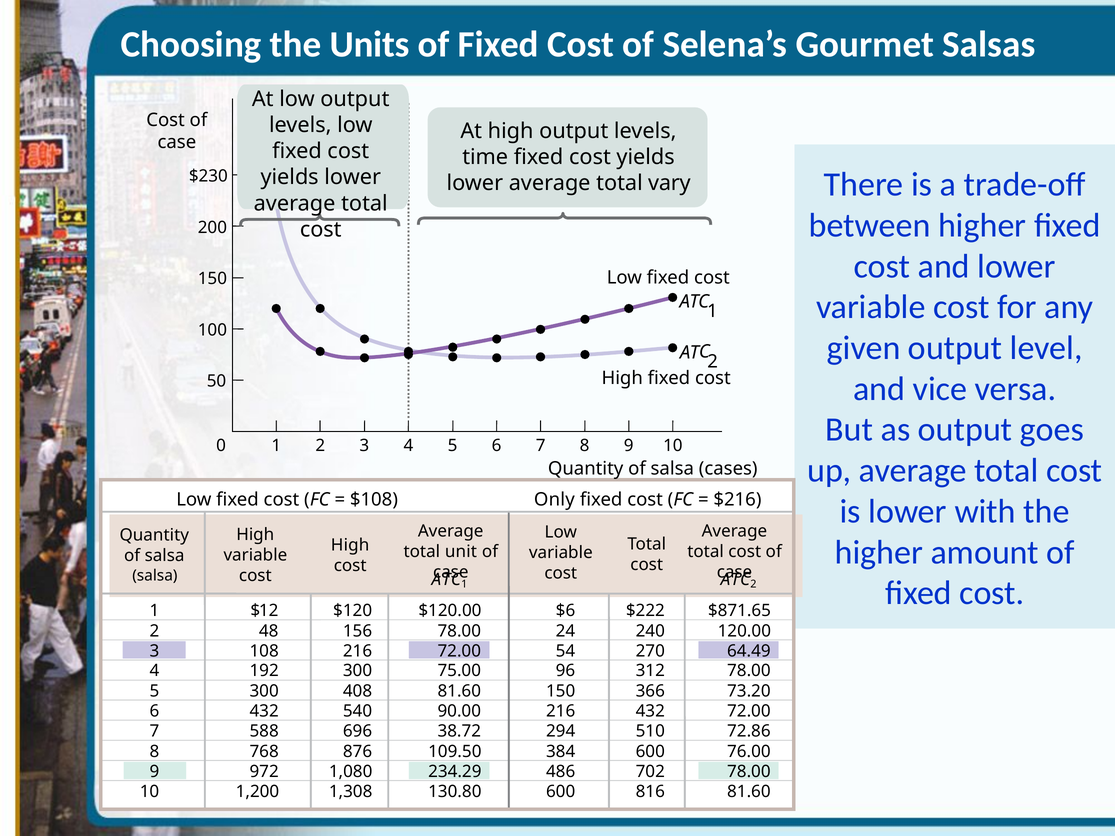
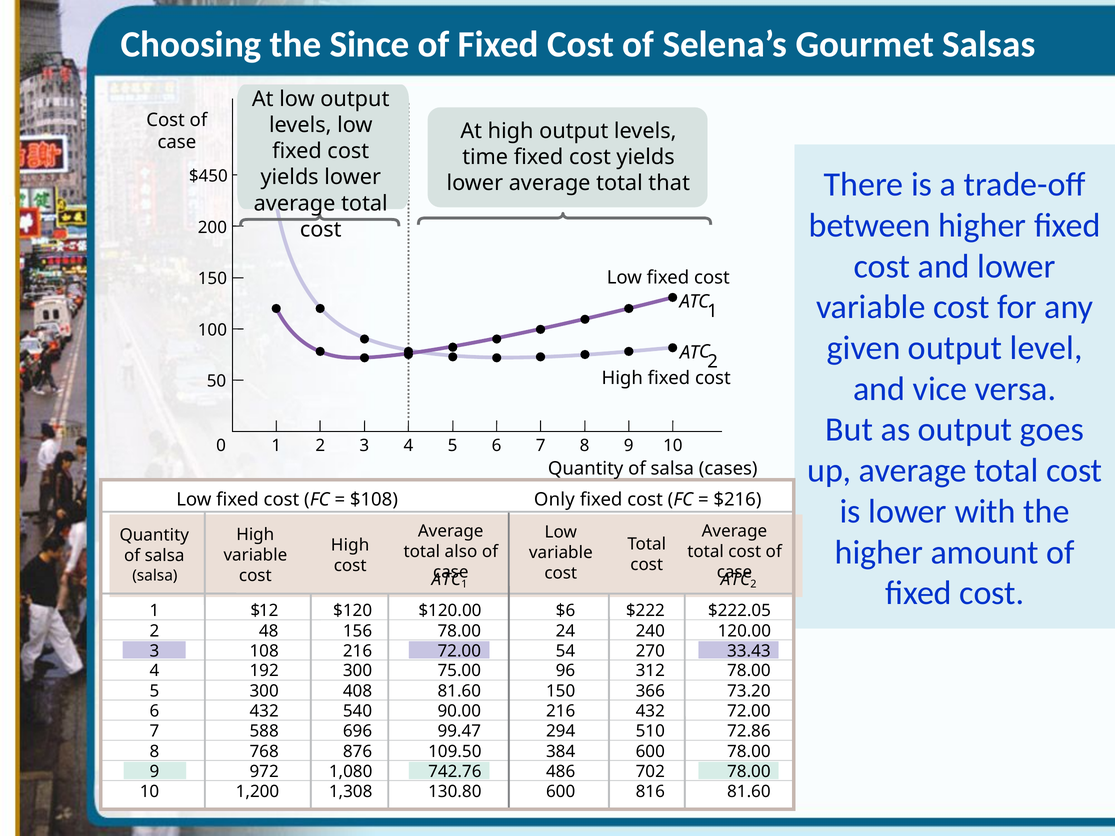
Units: Units -> Since
$230: $230 -> $450
vary: vary -> that
unit: unit -> also
$871.65: $871.65 -> $222.05
64.49: 64.49 -> 33.43
38.72: 38.72 -> 99.47
76.00 at (749, 752): 76.00 -> 78.00
234.29: 234.29 -> 742.76
